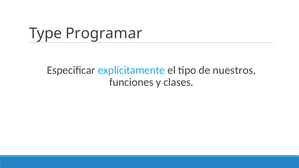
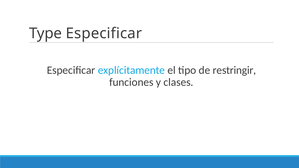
Type Programar: Programar -> Especificar
nuestros: nuestros -> restringir
